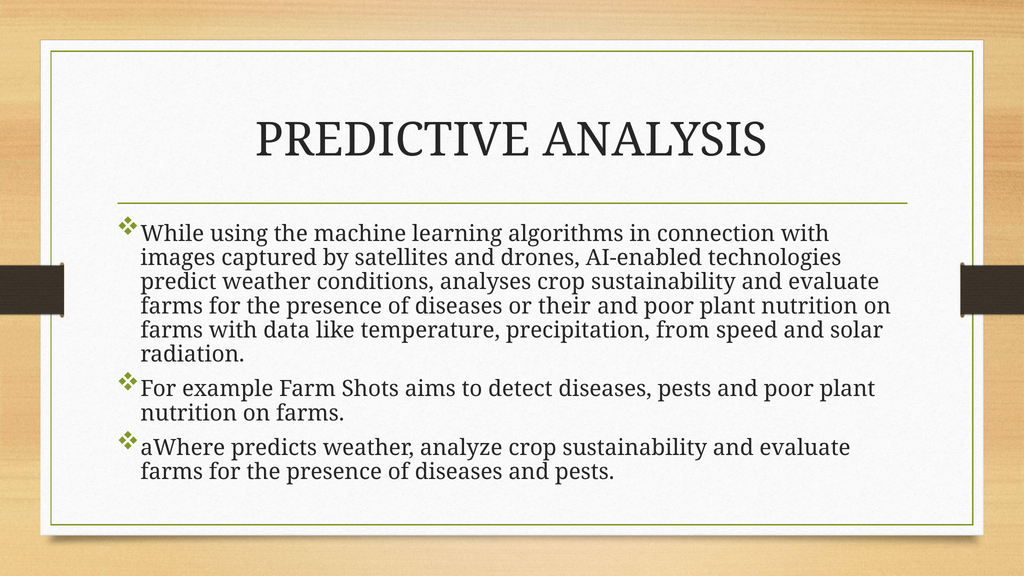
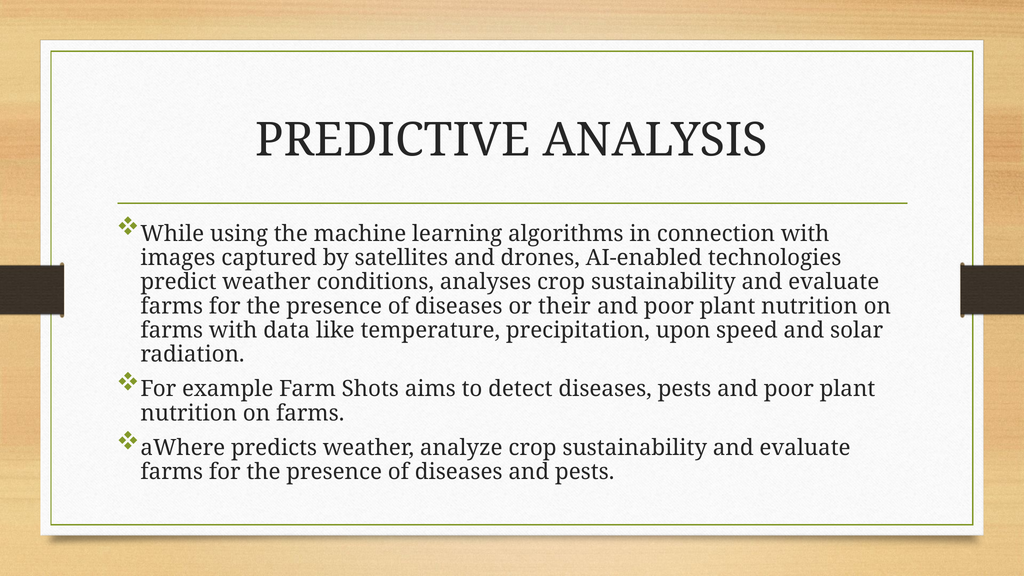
from: from -> upon
